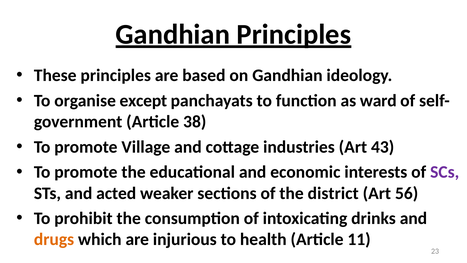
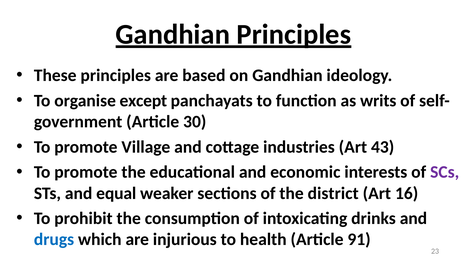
ward: ward -> writs
38: 38 -> 30
acted: acted -> equal
56: 56 -> 16
drugs colour: orange -> blue
11: 11 -> 91
